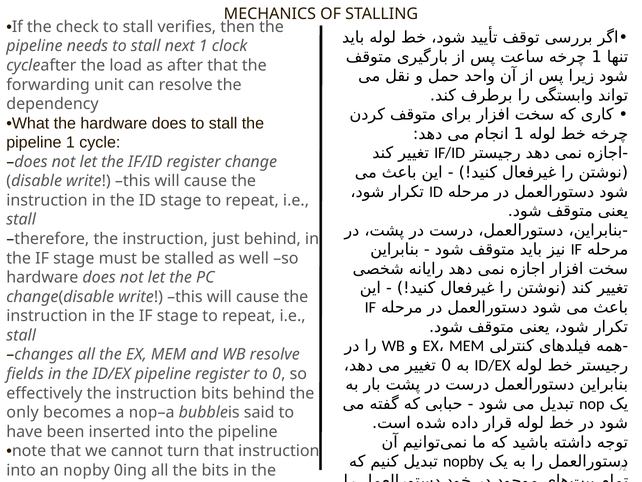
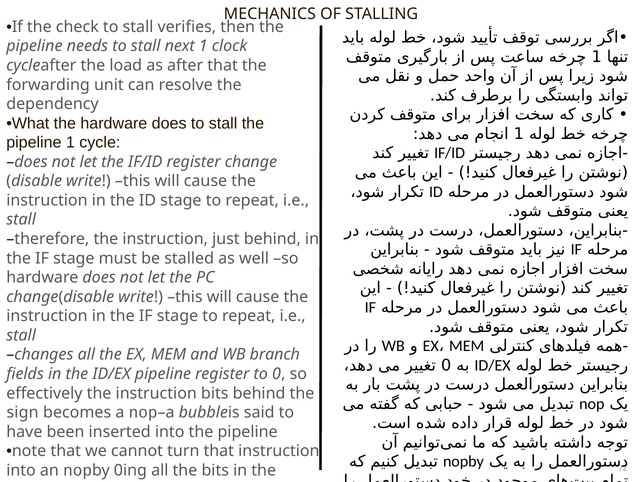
WB resolve: resolve -> branch
only: only -> sign
